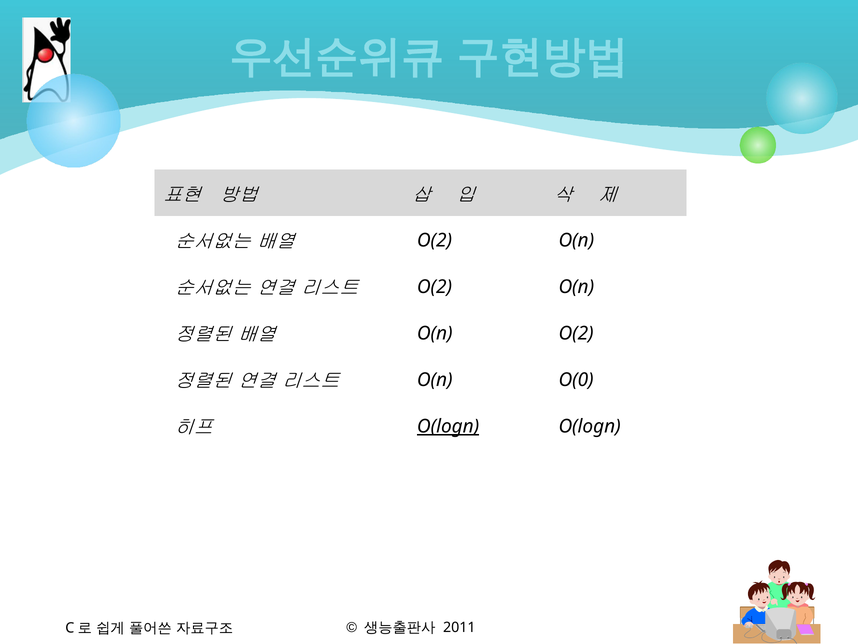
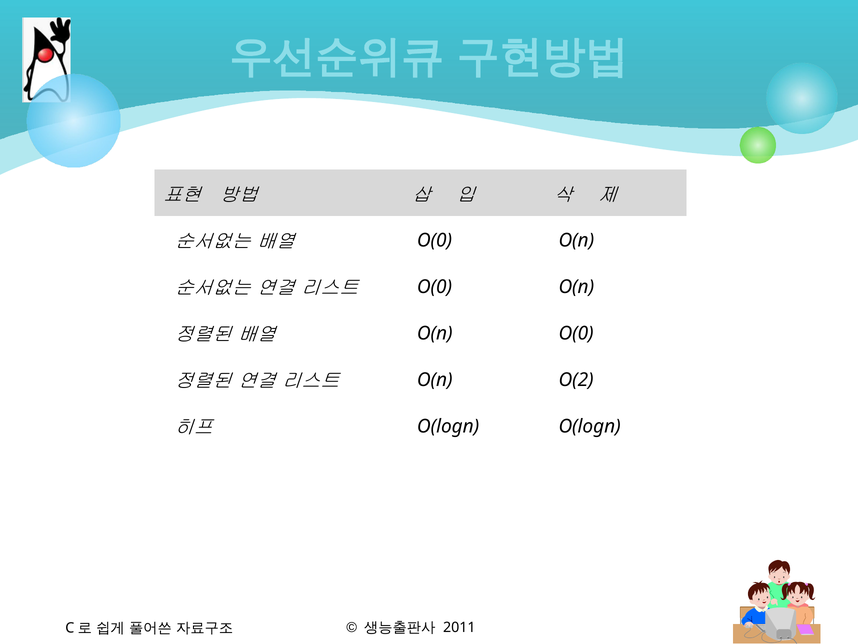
O(2 at (434, 240): O(2 -> O(0
O(2 at (434, 287): O(2 -> O(0
O(n O(2: O(2 -> O(0
O(0: O(0 -> O(2
O(logn at (448, 426) underline: present -> none
